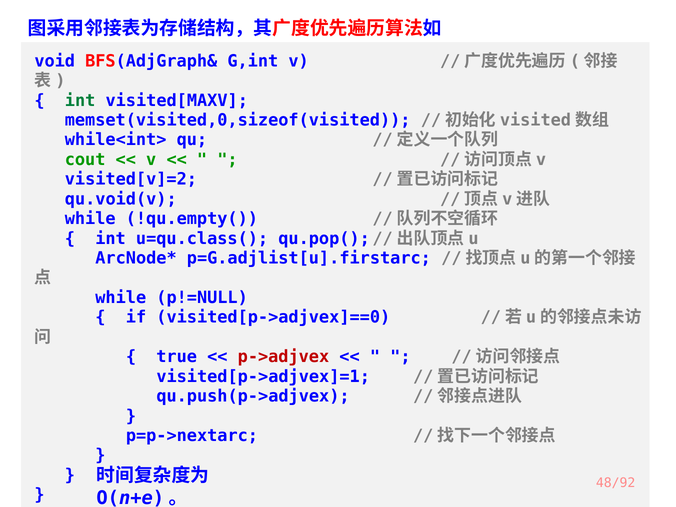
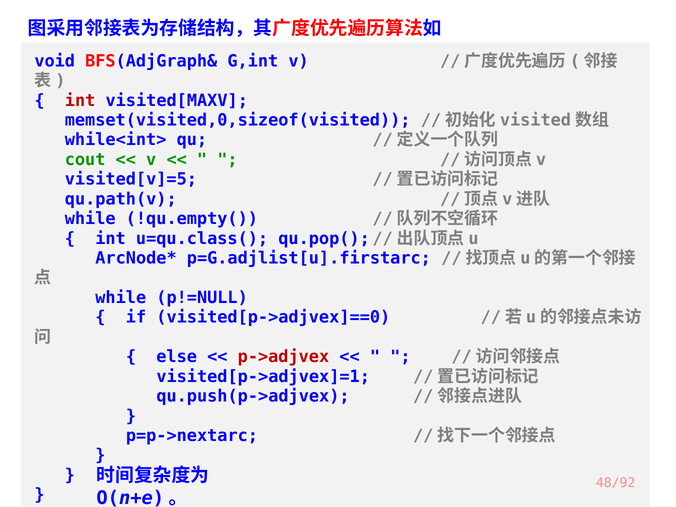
int at (80, 100) colour: green -> red
visited[v]=2: visited[v]=2 -> visited[v]=5
qu.void(v: qu.void(v -> qu.path(v
true: true -> else
